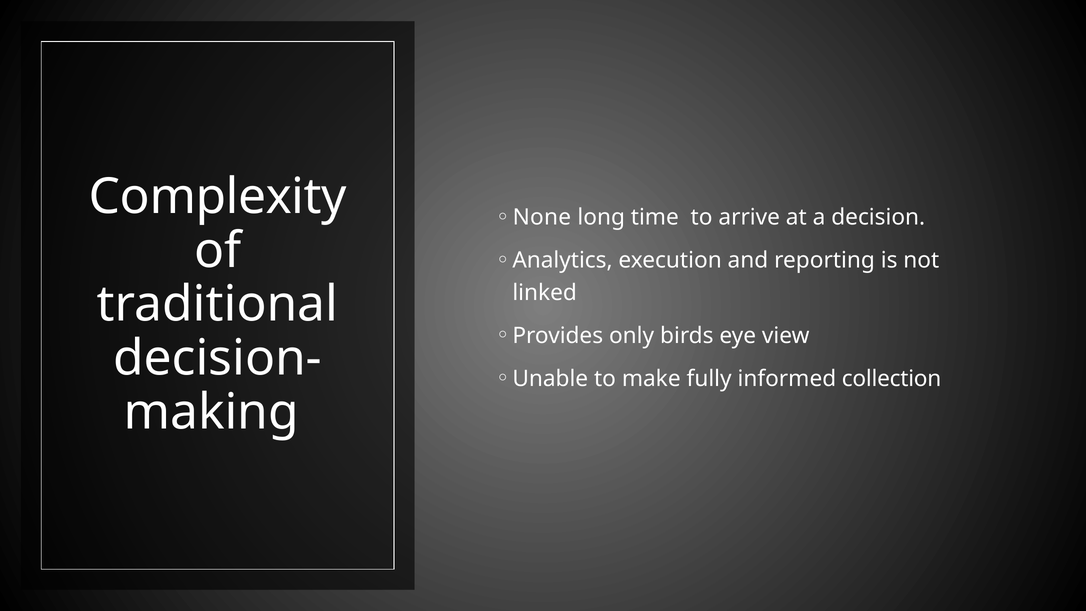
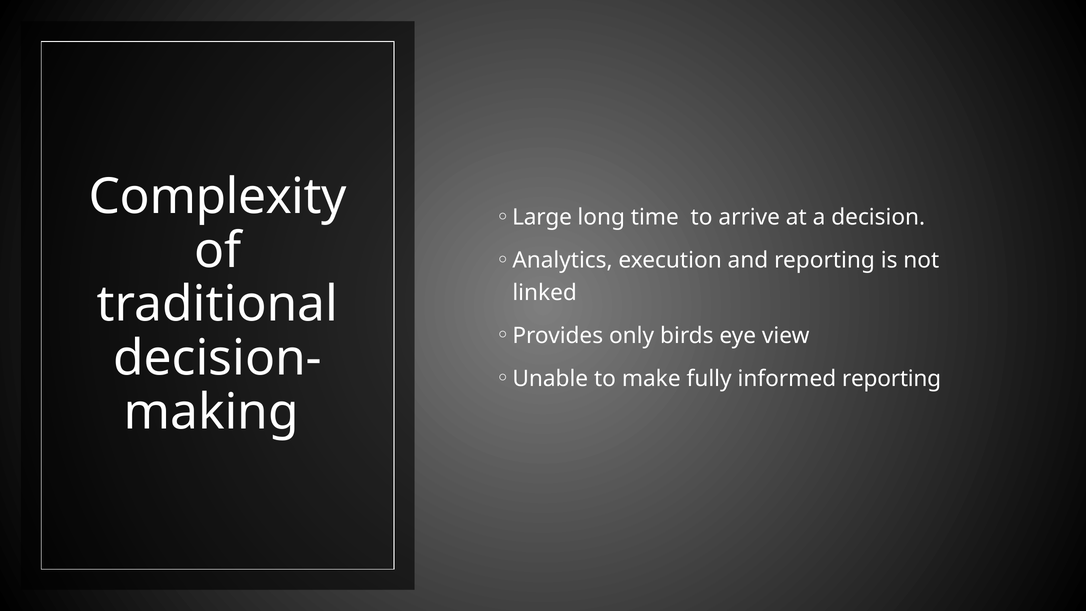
None: None -> Large
informed collection: collection -> reporting
